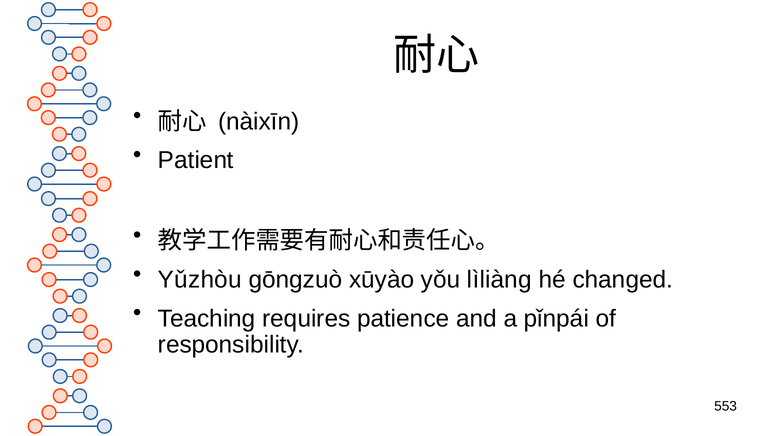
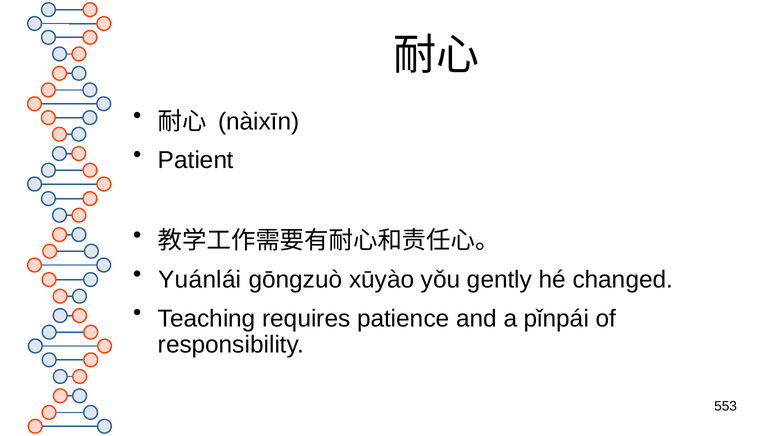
Yǔzhòu: Yǔzhòu -> Yuánlái
lìliàng: lìliàng -> gently
